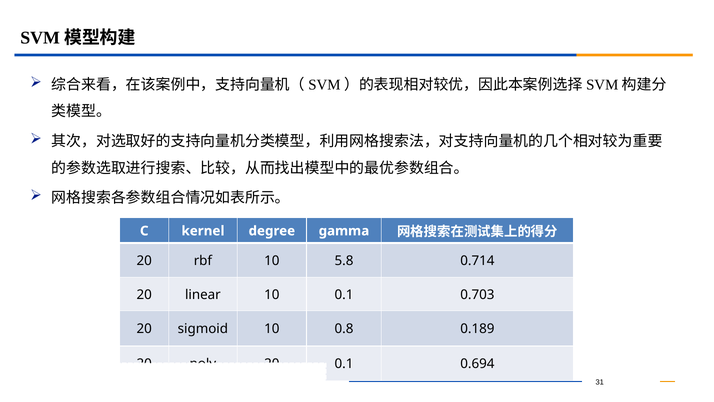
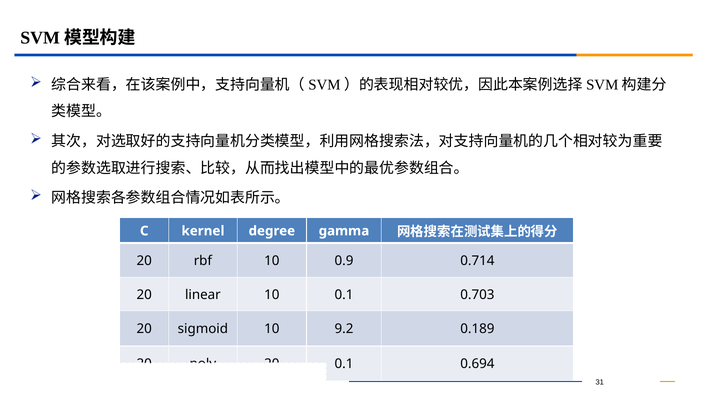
5.8: 5.8 -> 0.9
0.8: 0.8 -> 9.2
